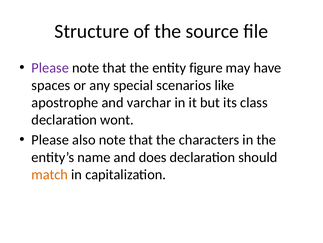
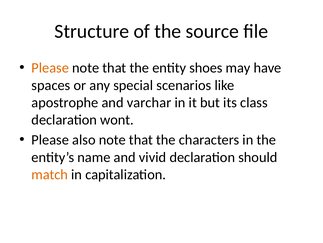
Please at (50, 68) colour: purple -> orange
figure: figure -> shoes
does: does -> vivid
